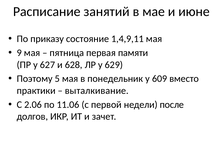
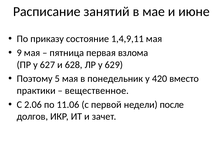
памяти: памяти -> взлома
609: 609 -> 420
выталкивание: выталкивание -> вещественное
